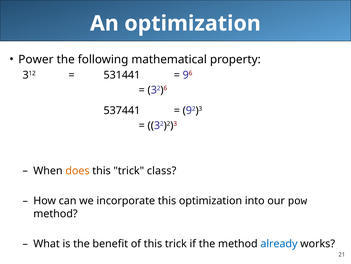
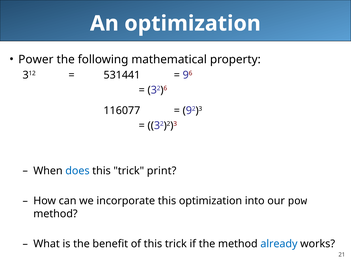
537441: 537441 -> 116077
does colour: orange -> blue
class: class -> print
